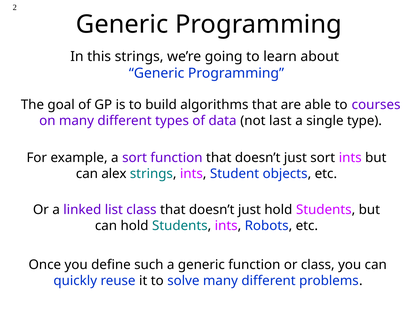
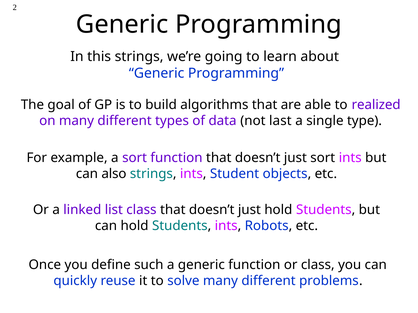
courses: courses -> realized
alex: alex -> also
